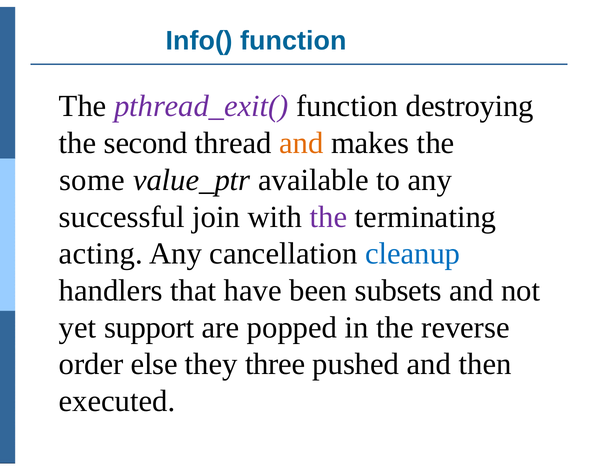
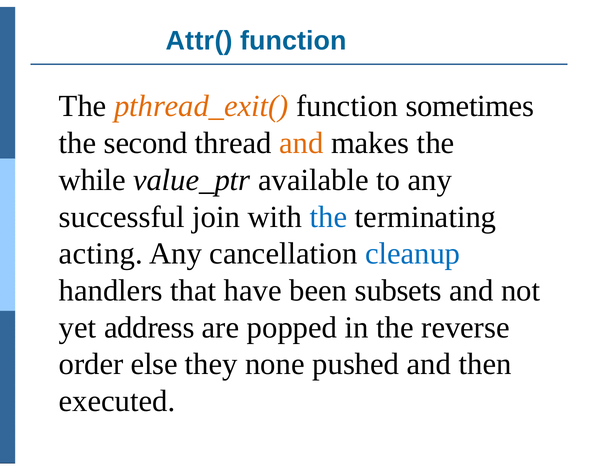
Info(: Info( -> Attr(
pthread_exit( colour: purple -> orange
destroying: destroying -> sometimes
some: some -> while
the at (329, 217) colour: purple -> blue
support: support -> address
three: three -> none
